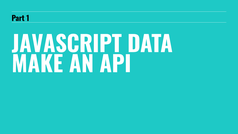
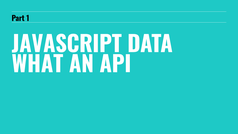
MAKE: MAKE -> WHAT
